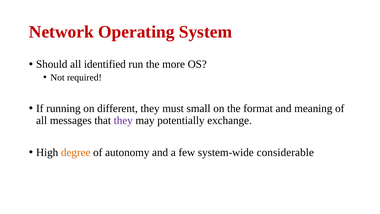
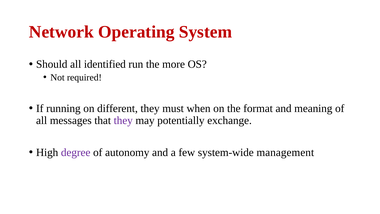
small: small -> when
degree colour: orange -> purple
considerable: considerable -> management
